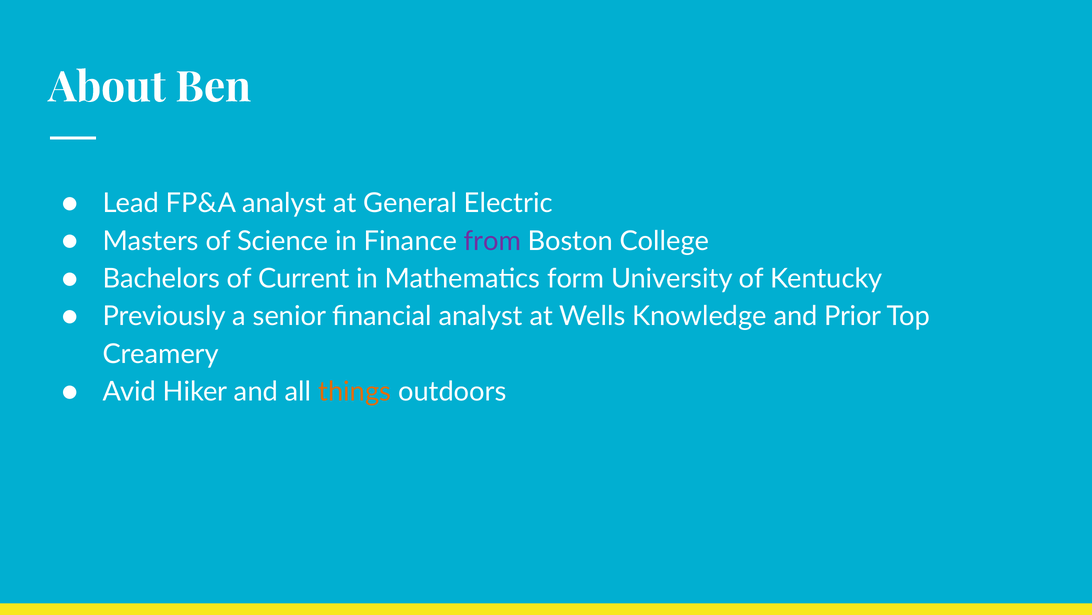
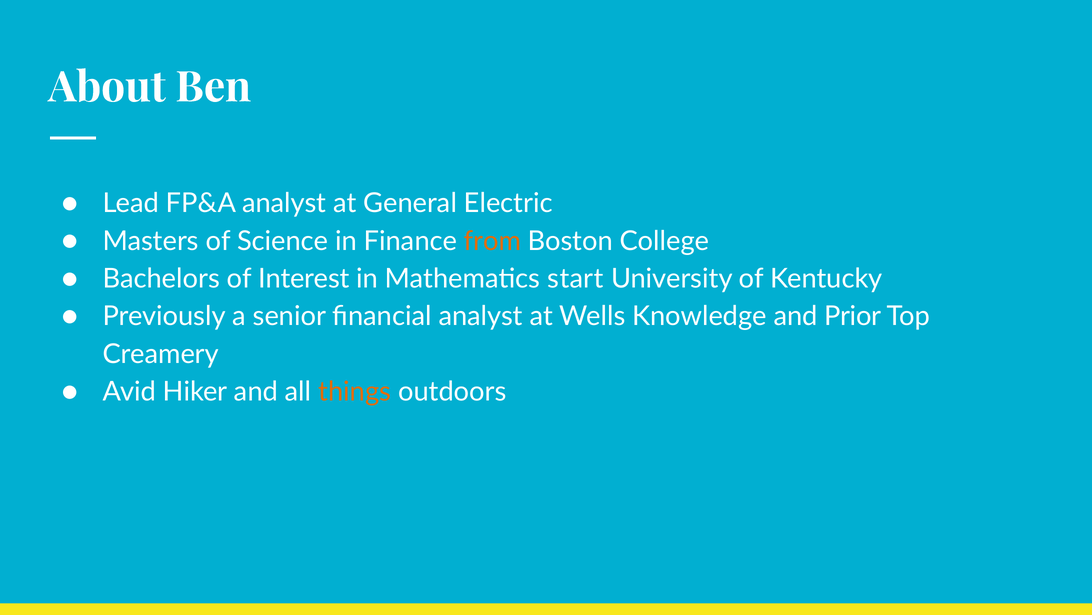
from colour: purple -> orange
Current: Current -> Interest
form: form -> start
